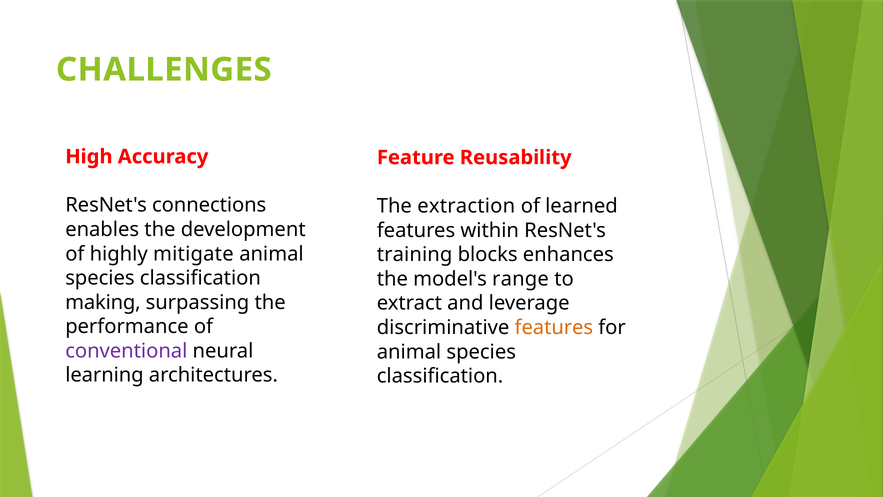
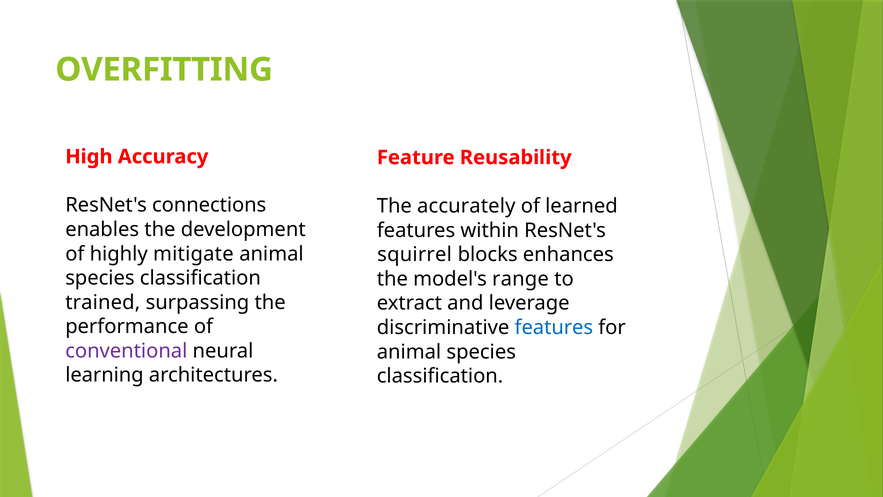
CHALLENGES: CHALLENGES -> OVERFITTING
extraction: extraction -> accurately
training: training -> squirrel
making: making -> trained
features at (554, 327) colour: orange -> blue
